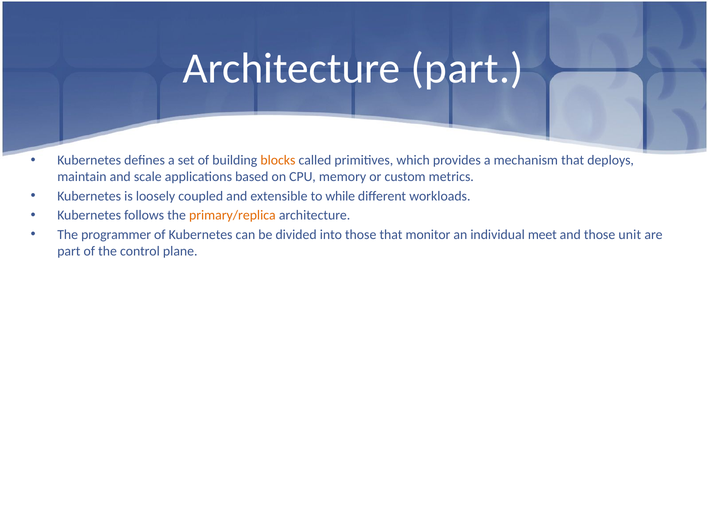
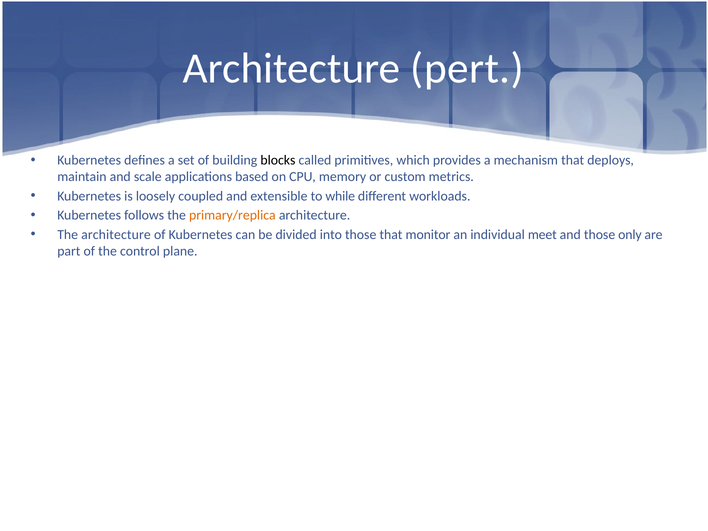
Architecture part: part -> pert
blocks colour: orange -> black
The programmer: programmer -> architecture
unit: unit -> only
